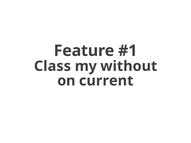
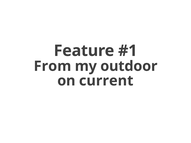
Class: Class -> From
without: without -> outdoor
